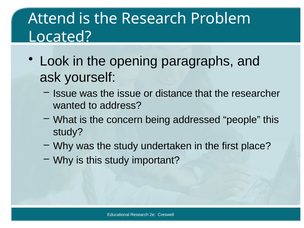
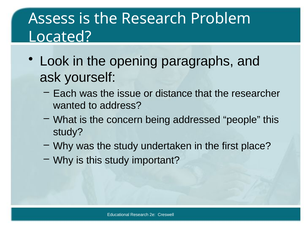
Attend: Attend -> Assess
Issue at (65, 93): Issue -> Each
